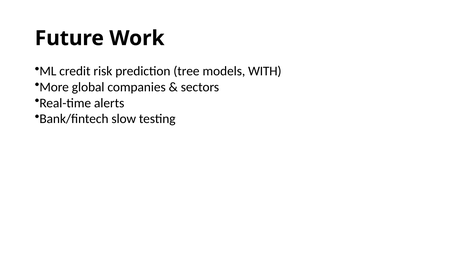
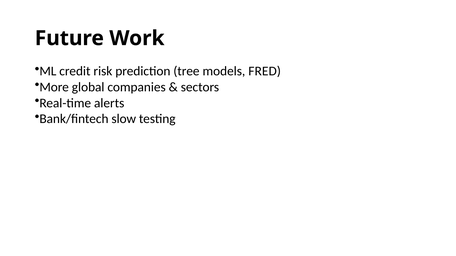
WITH: WITH -> FRED
